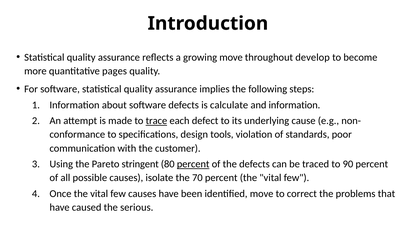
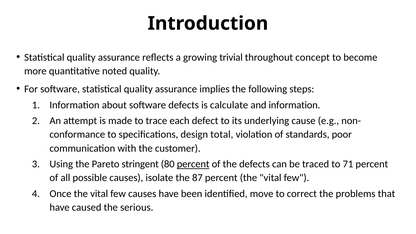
growing move: move -> trivial
develop: develop -> concept
pages: pages -> noted
trace underline: present -> none
tools: tools -> total
90: 90 -> 71
70: 70 -> 87
